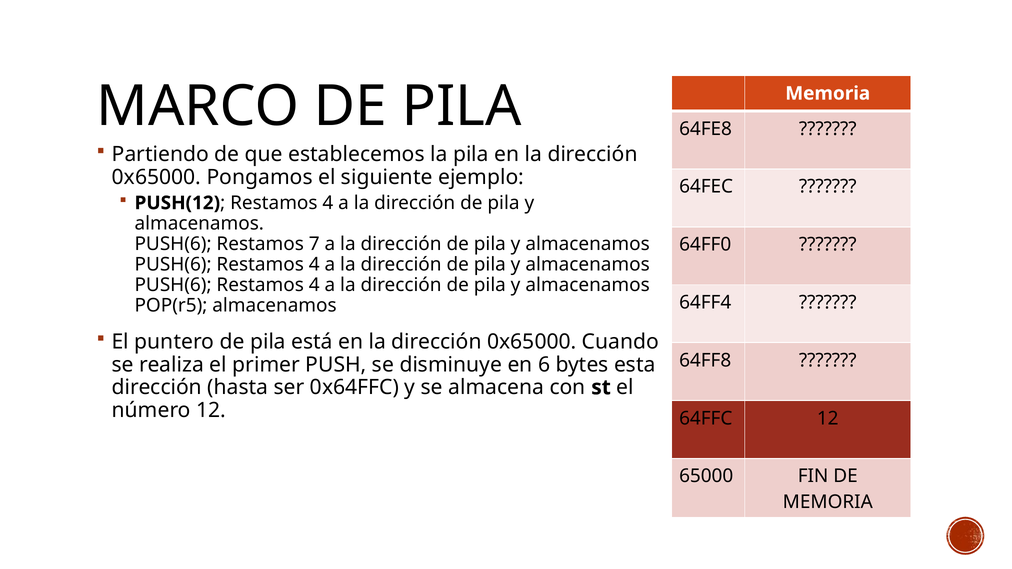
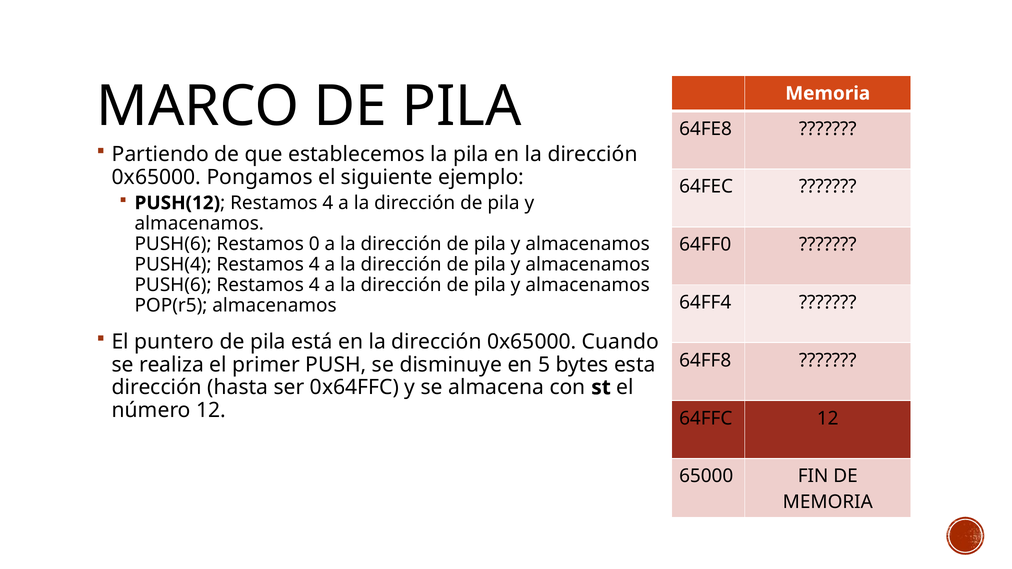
7: 7 -> 0
PUSH(6 at (173, 265): PUSH(6 -> PUSH(4
6: 6 -> 5
